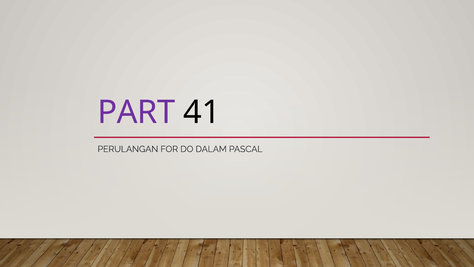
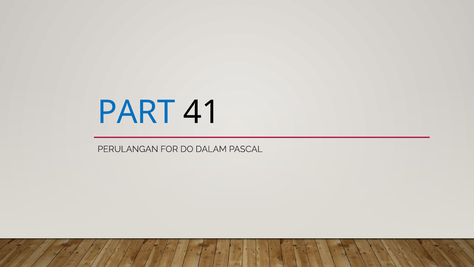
PART colour: purple -> blue
